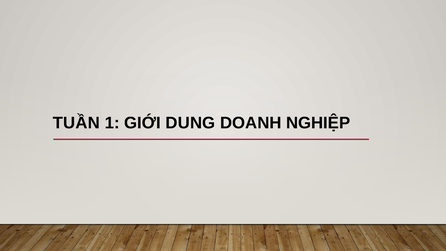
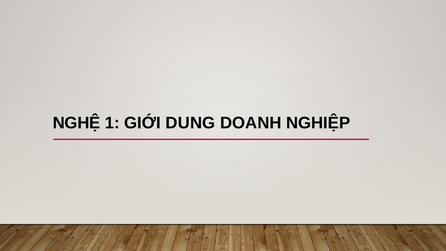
TUẦN: TUẦN -> NGHỆ
